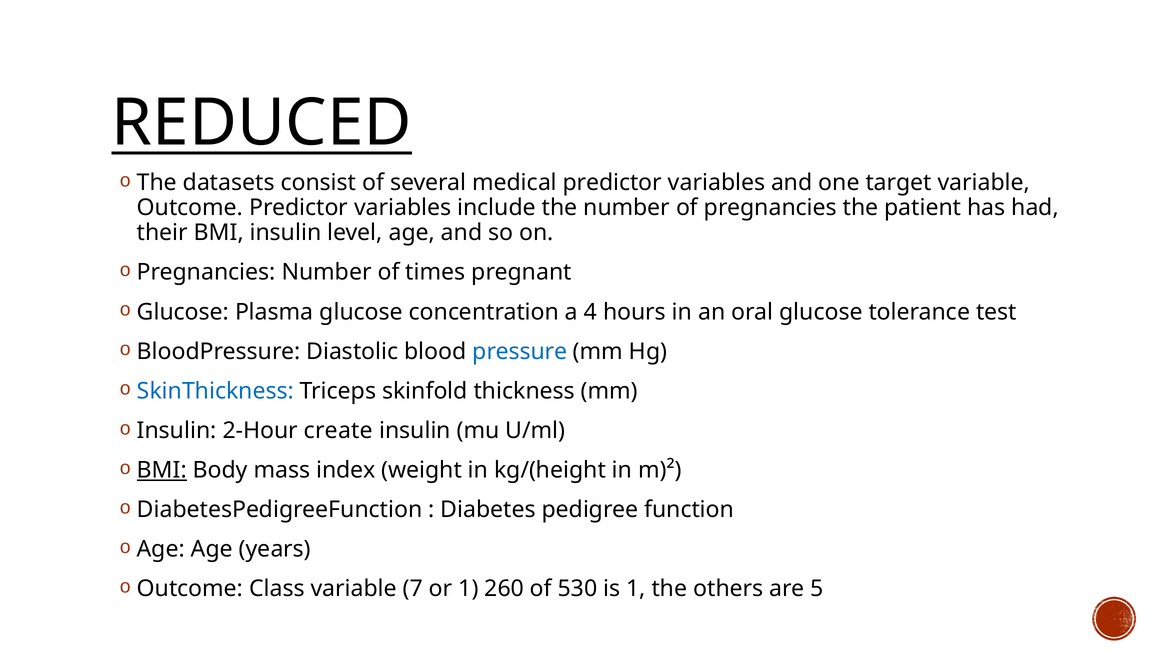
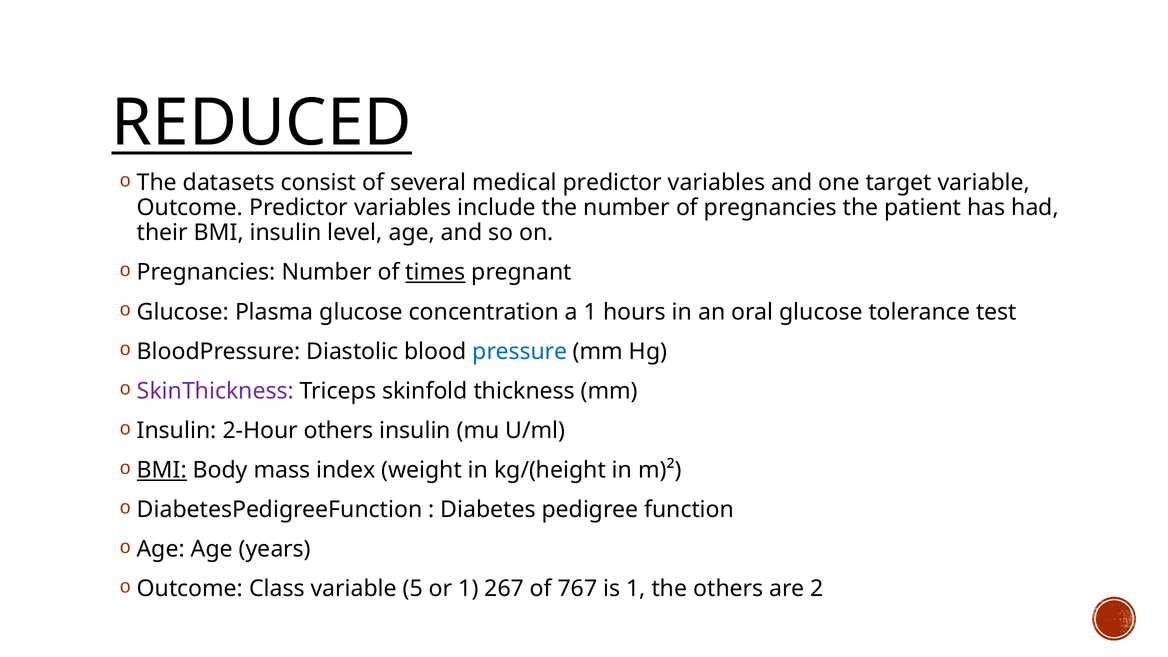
times underline: none -> present
a 4: 4 -> 1
SkinThickness colour: blue -> purple
2-Hour create: create -> others
7: 7 -> 5
260: 260 -> 267
530: 530 -> 767
5: 5 -> 2
